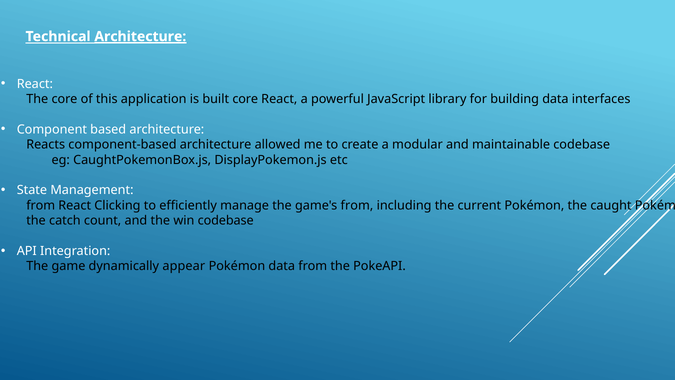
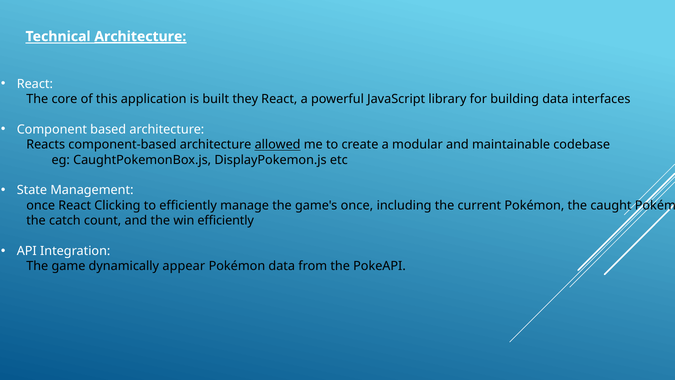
built core: core -> they
allowed underline: none -> present
from at (41, 205): from -> once
game's from: from -> once
win codebase: codebase -> efficiently
